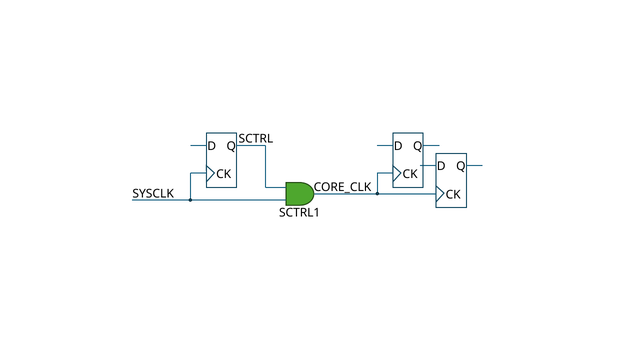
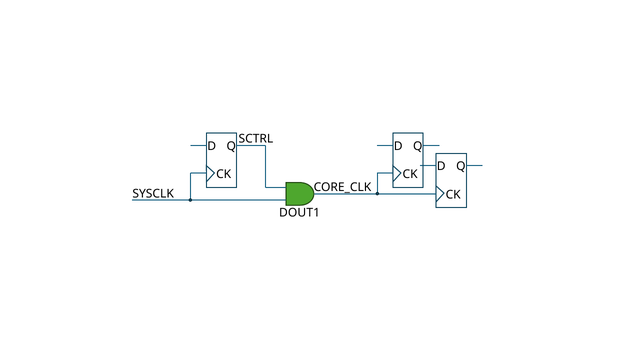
SCTRL1: SCTRL1 -> DOUT1
